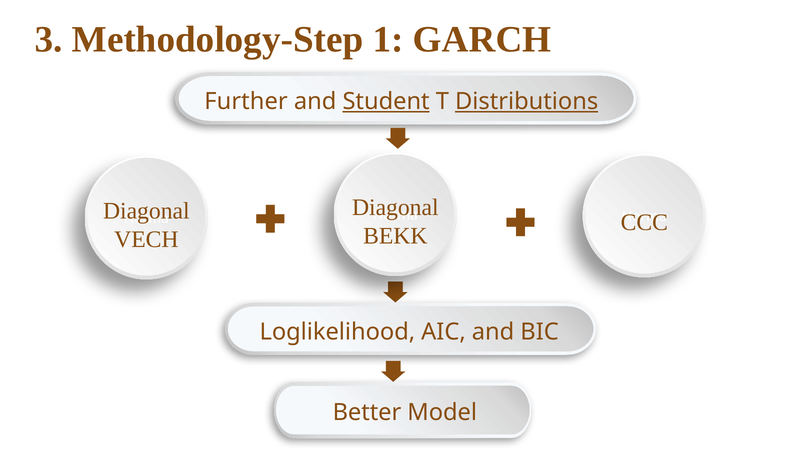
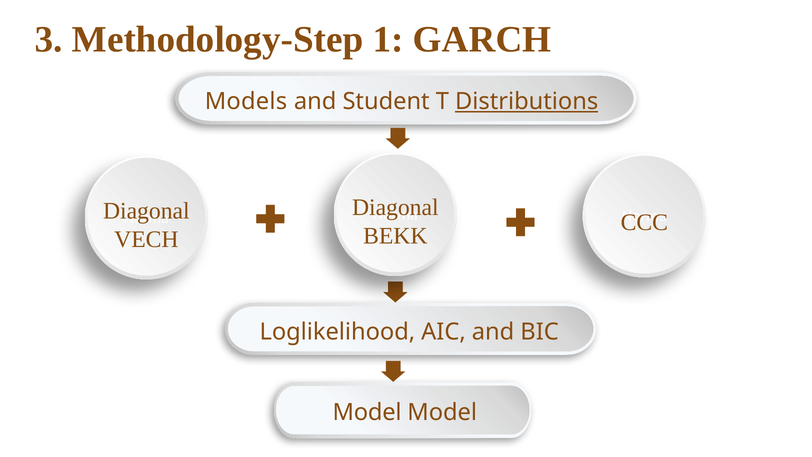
Further: Further -> Models
Student underline: present -> none
Better at (367, 412): Better -> Model
